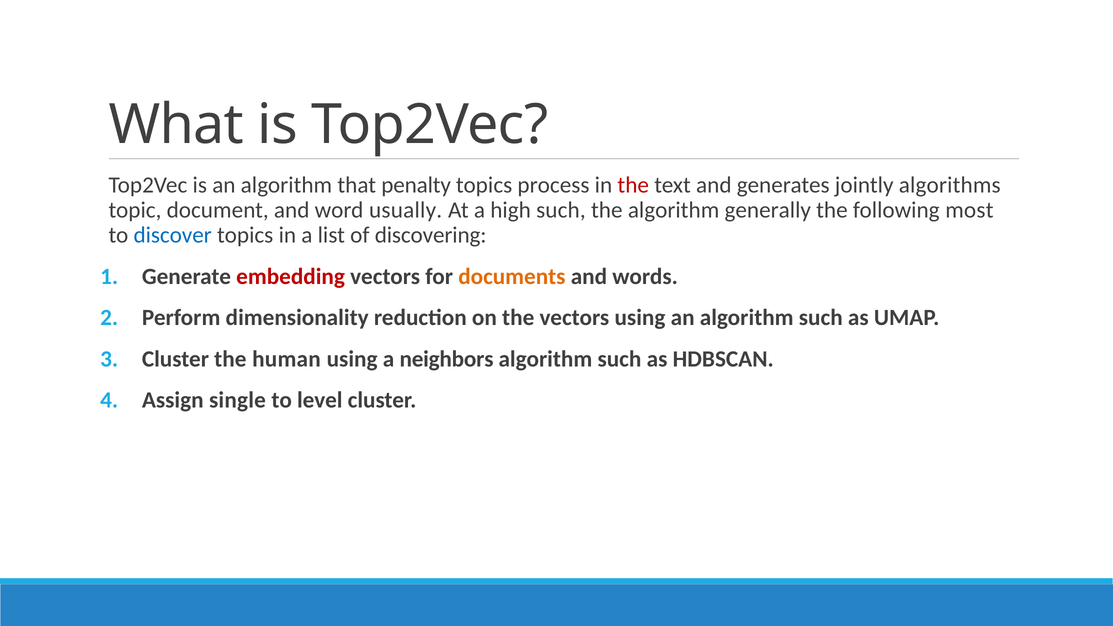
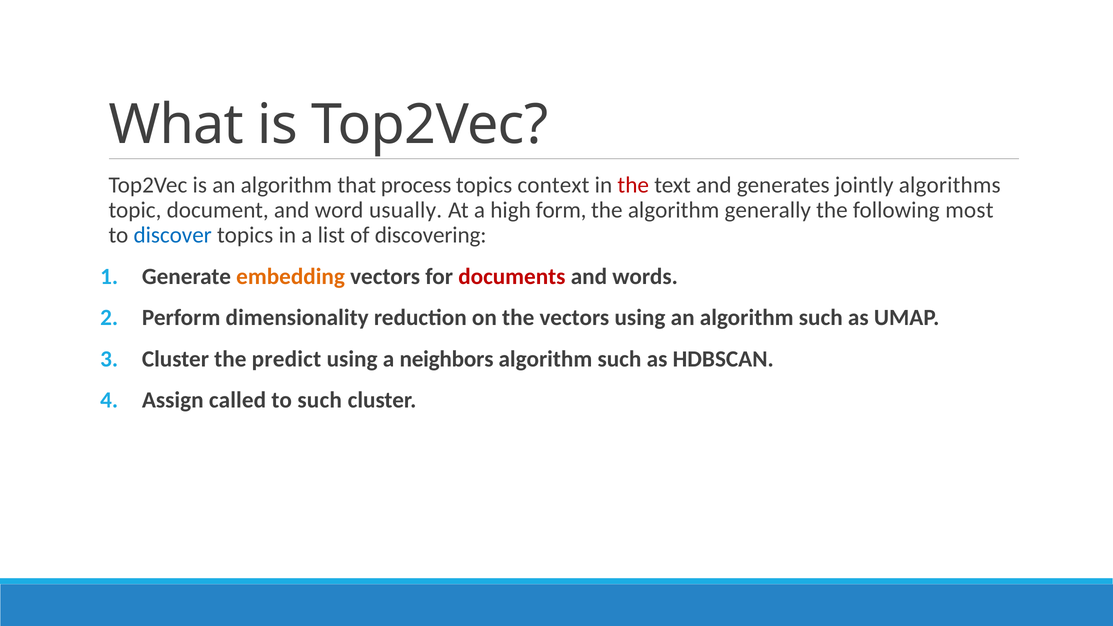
penalty: penalty -> process
process: process -> context
high such: such -> form
embedding colour: red -> orange
documents colour: orange -> red
human: human -> predict
single: single -> called
to level: level -> such
